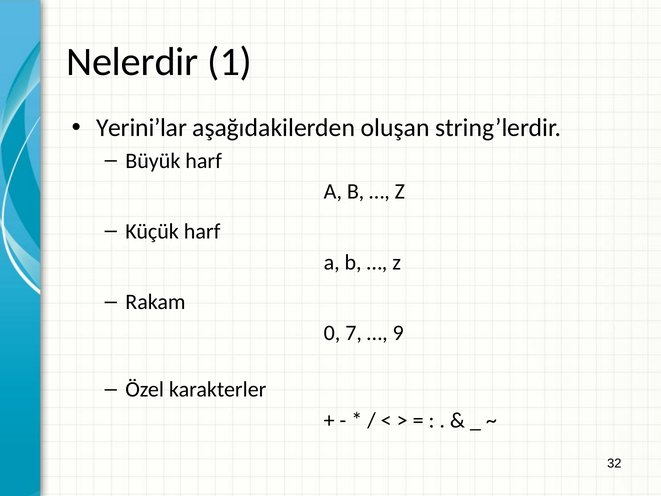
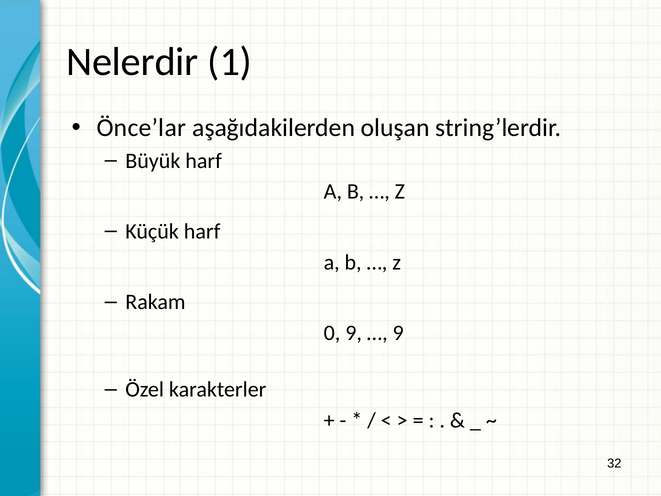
Yerini’lar: Yerini’lar -> Önce’lar
0 7: 7 -> 9
